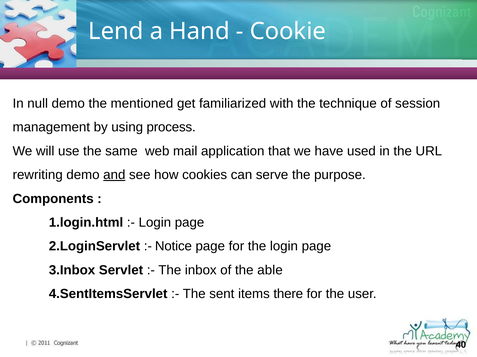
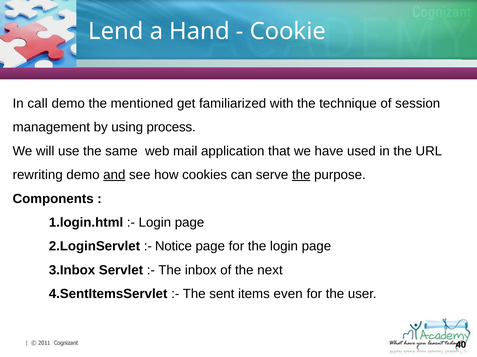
null: null -> call
the at (301, 175) underline: none -> present
able: able -> next
there: there -> even
